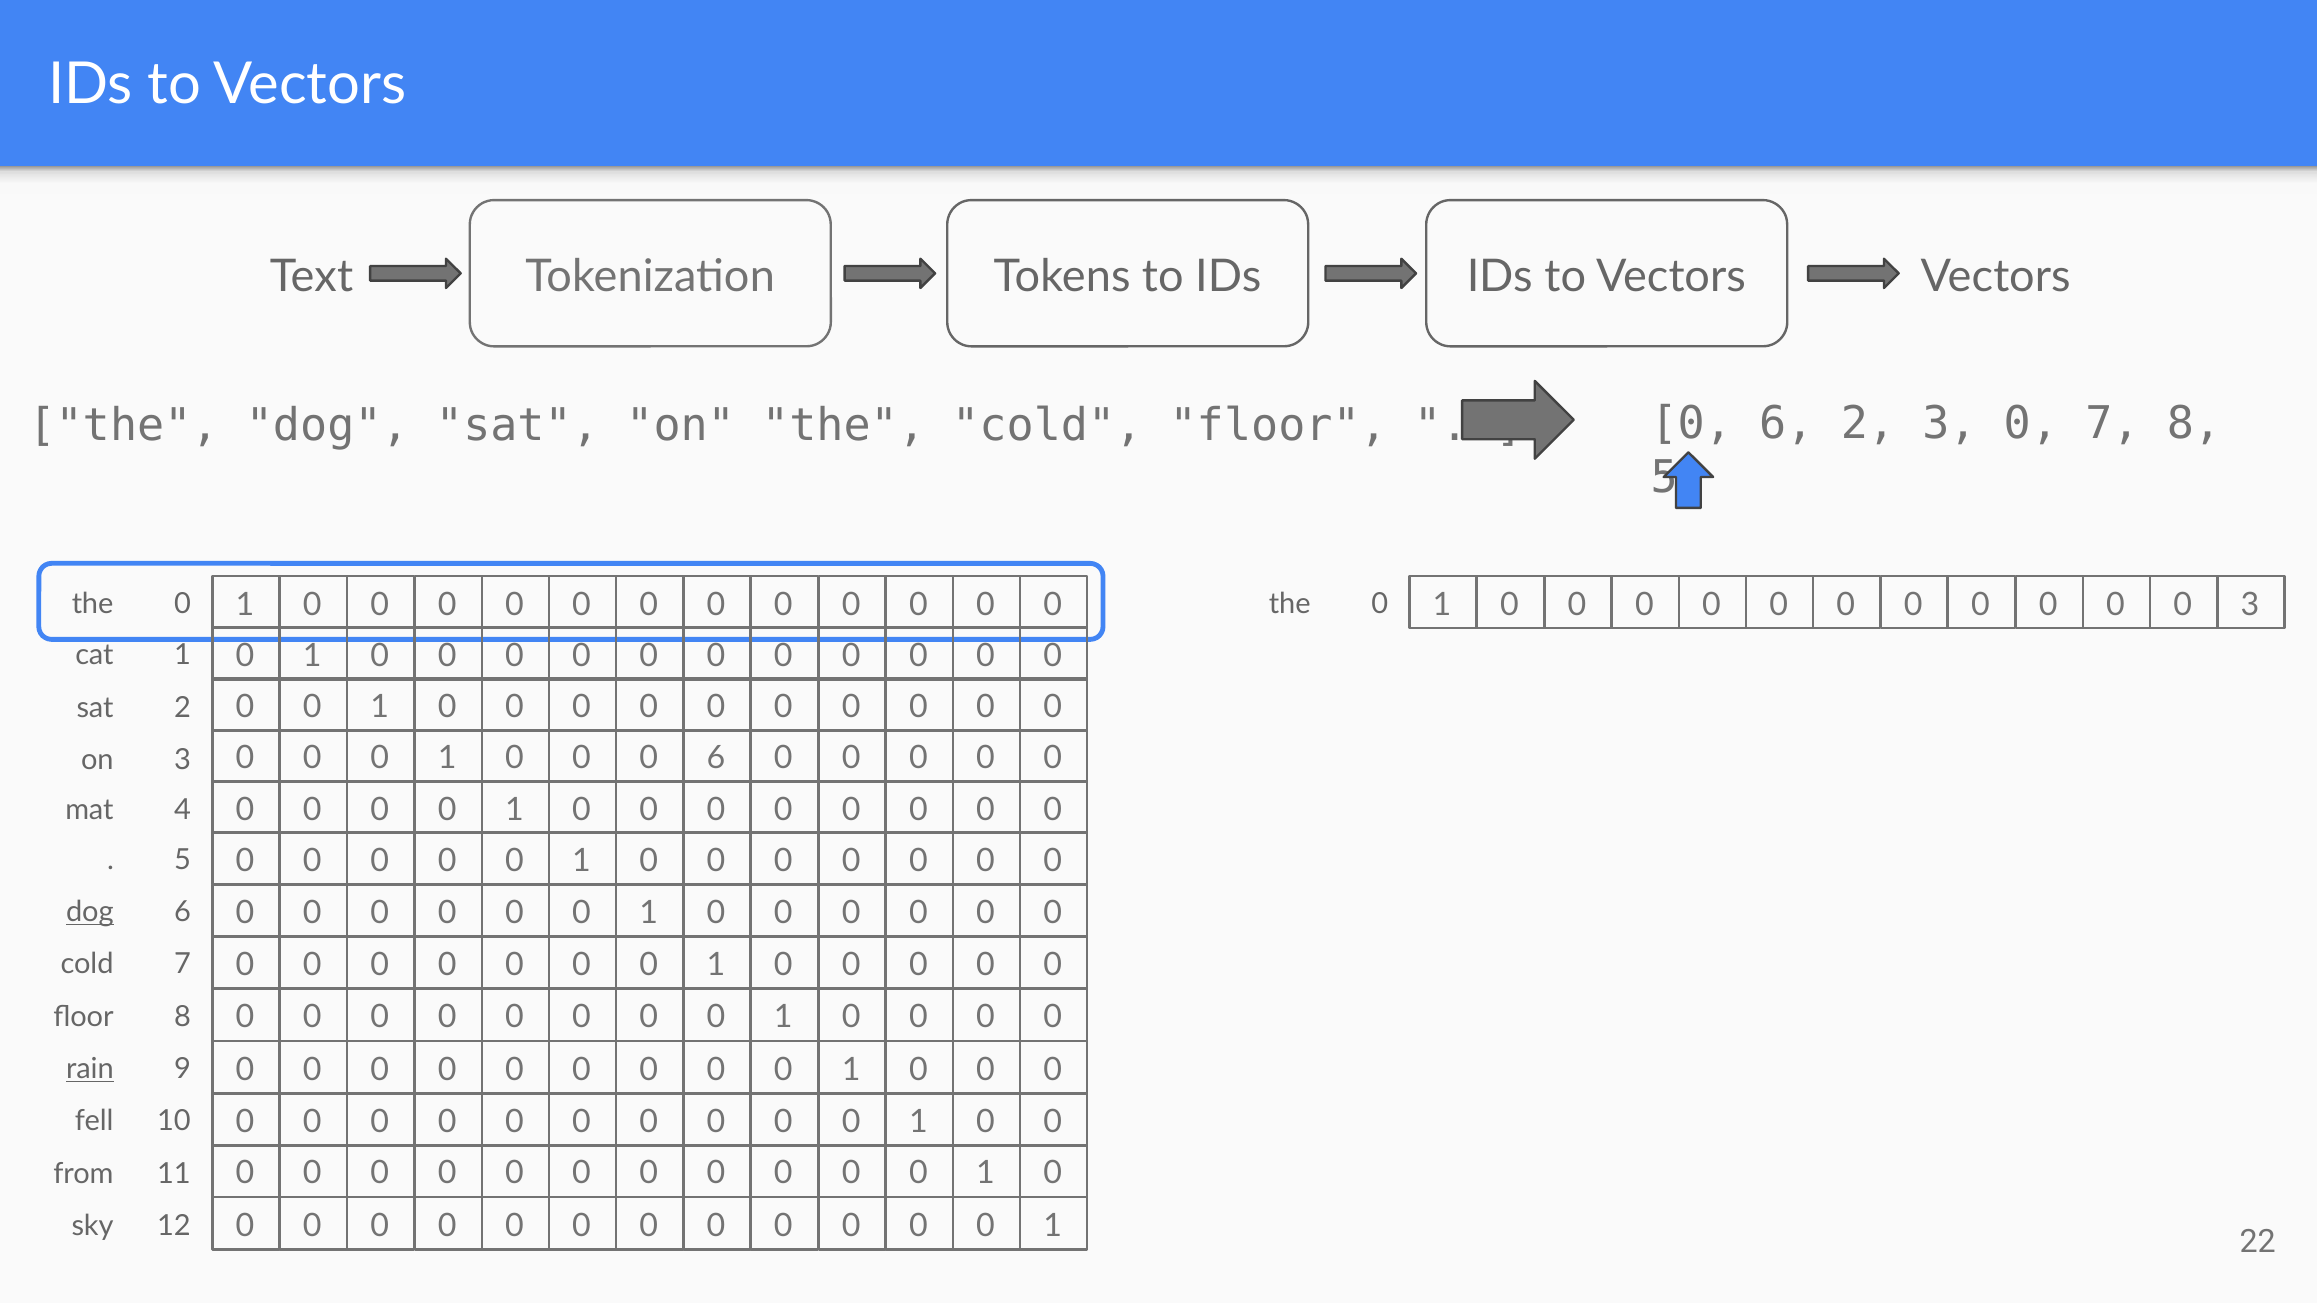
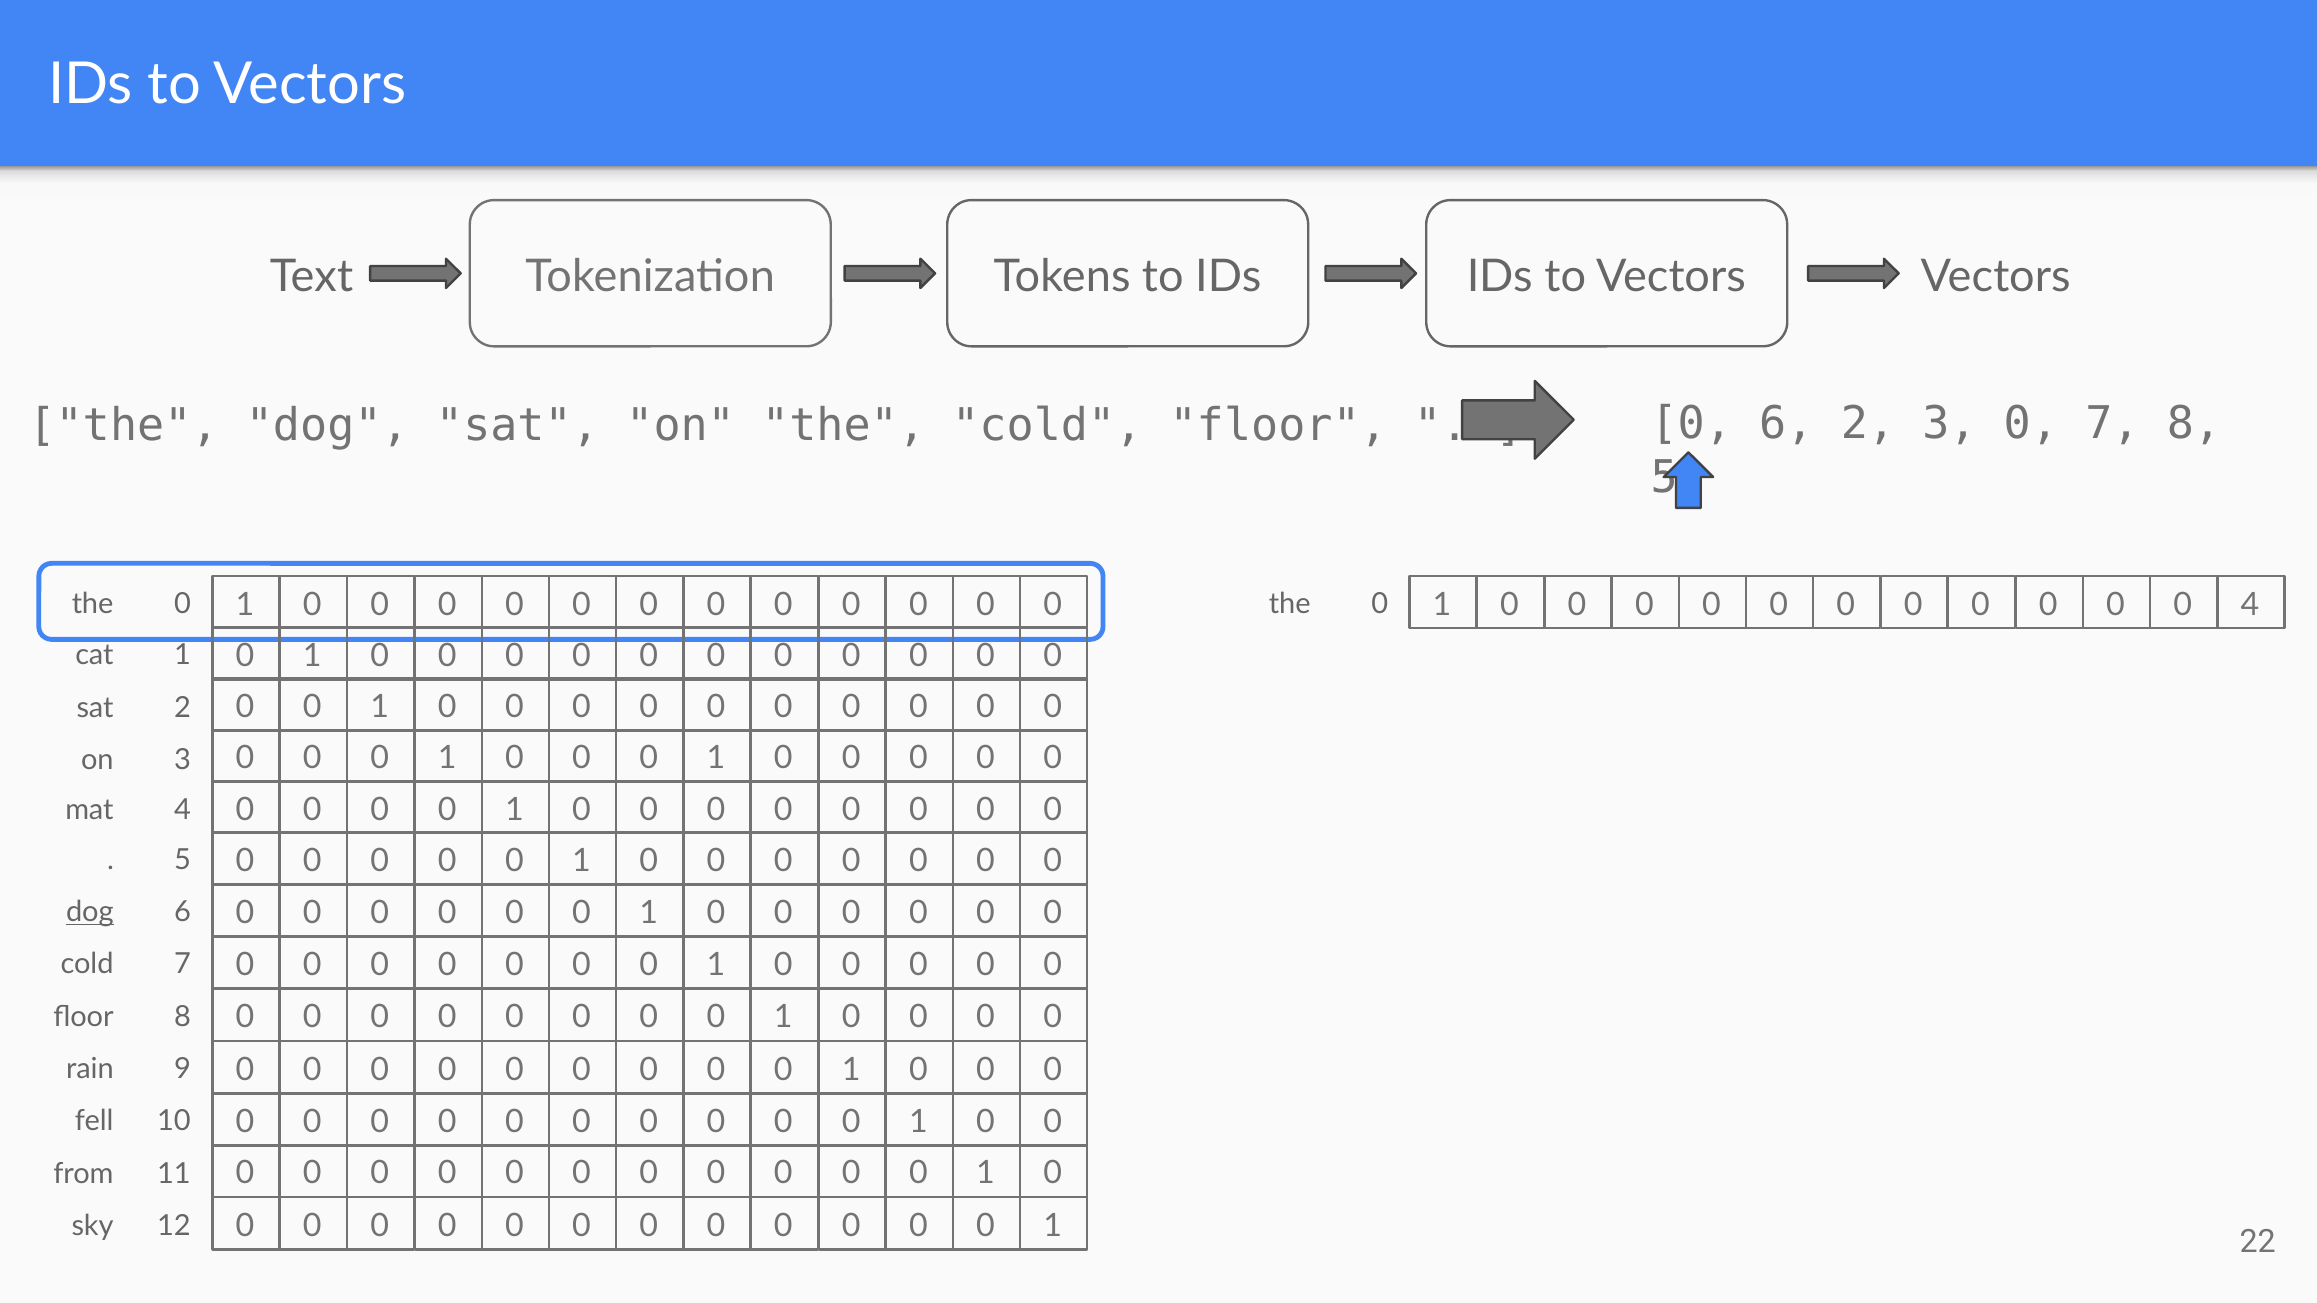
the 3: 3 -> 4
6 at (716, 758): 6 -> 1
rain underline: present -> none
